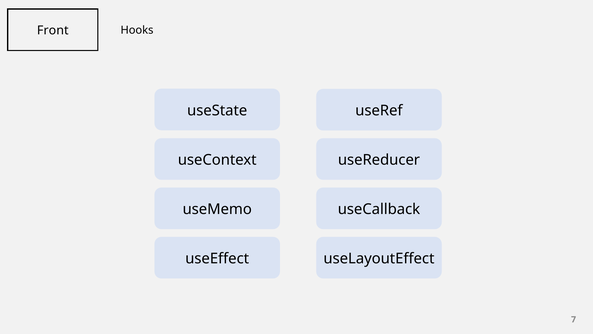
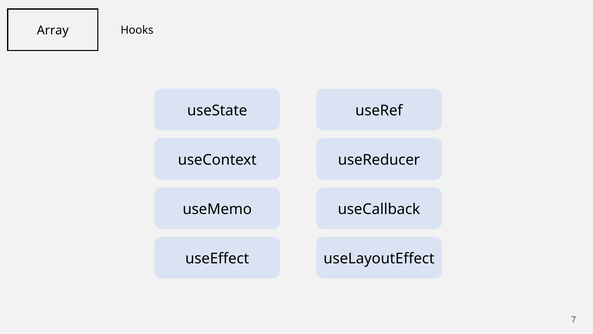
Front: Front -> Array
